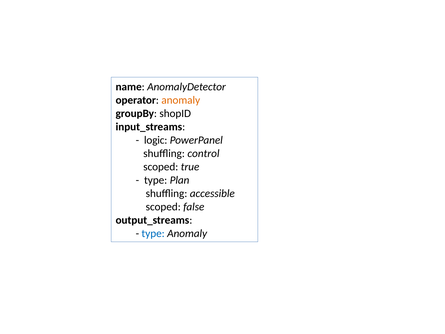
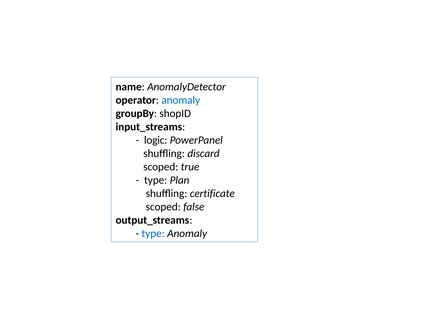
anomaly at (181, 100) colour: orange -> blue
control: control -> discard
accessible: accessible -> certificate
